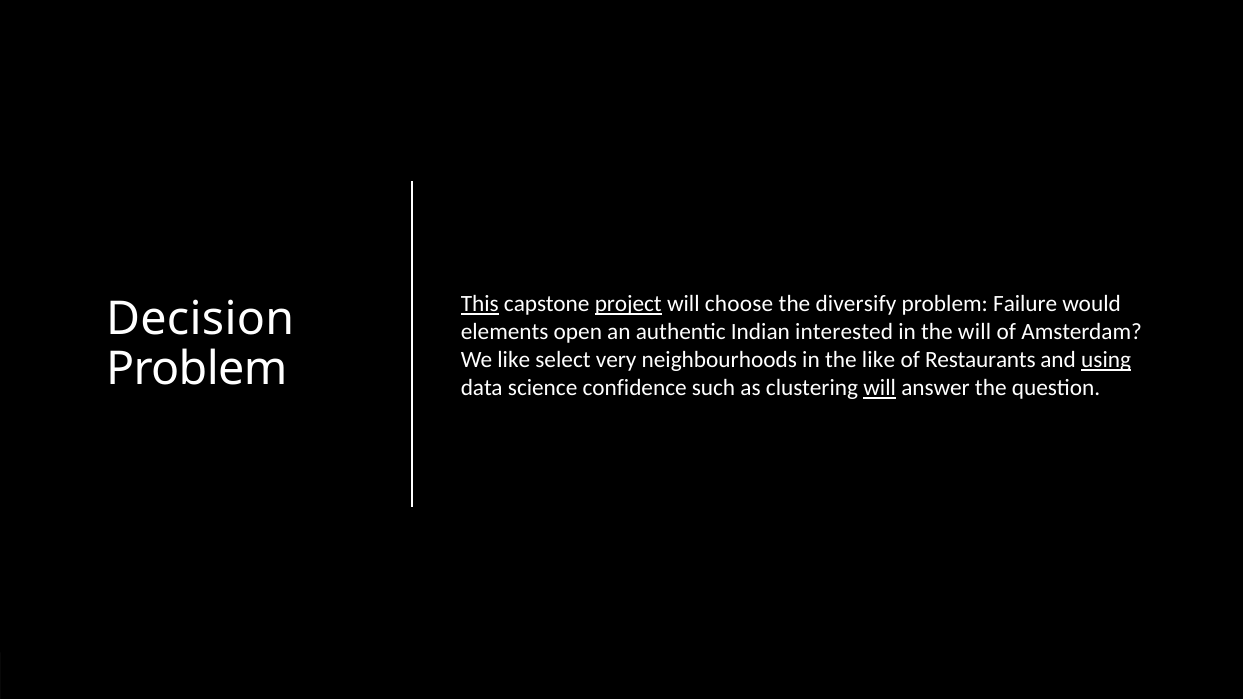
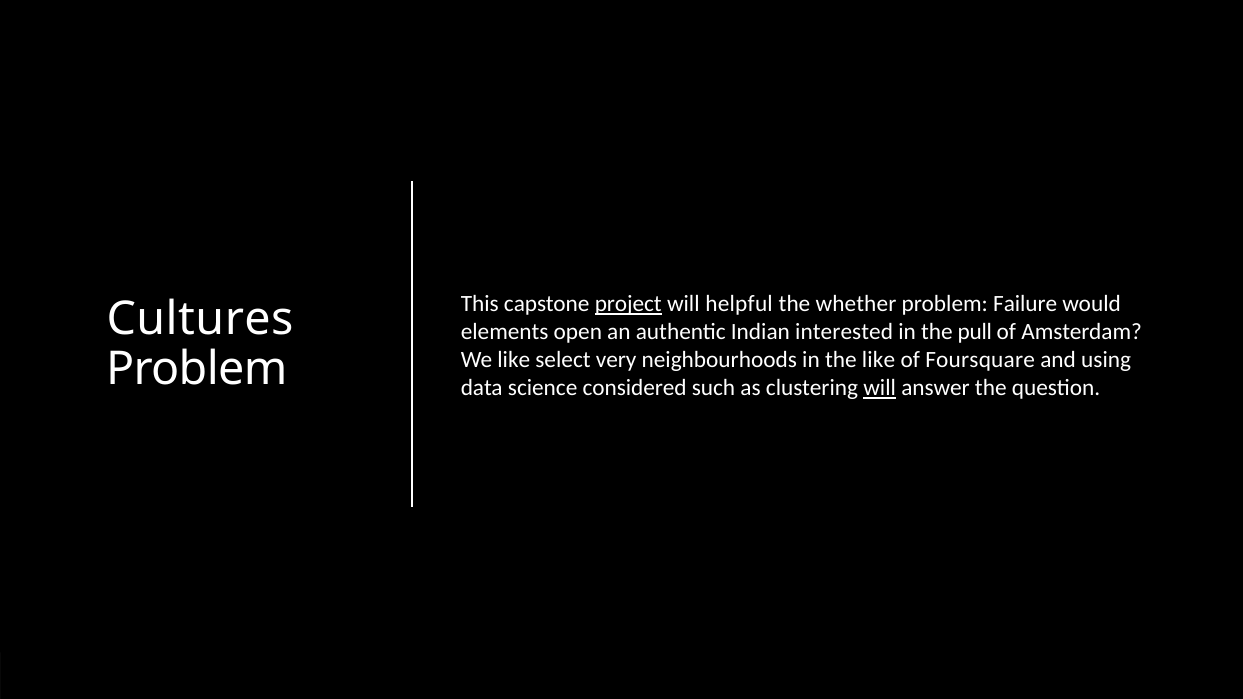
This underline: present -> none
choose: choose -> helpful
diversify: diversify -> whether
Decision: Decision -> Cultures
the will: will -> pull
Restaurants: Restaurants -> Foursquare
using underline: present -> none
confidence: confidence -> considered
